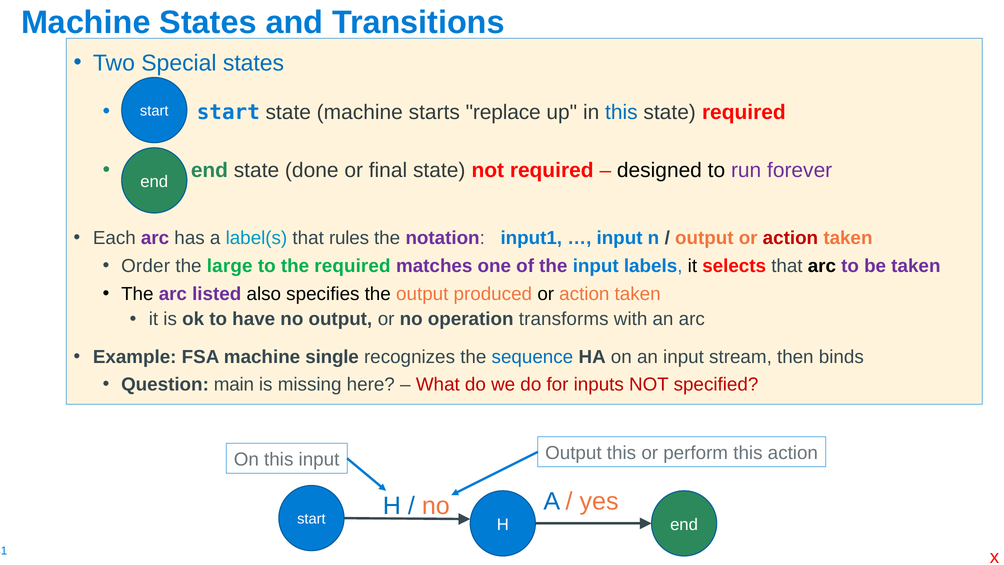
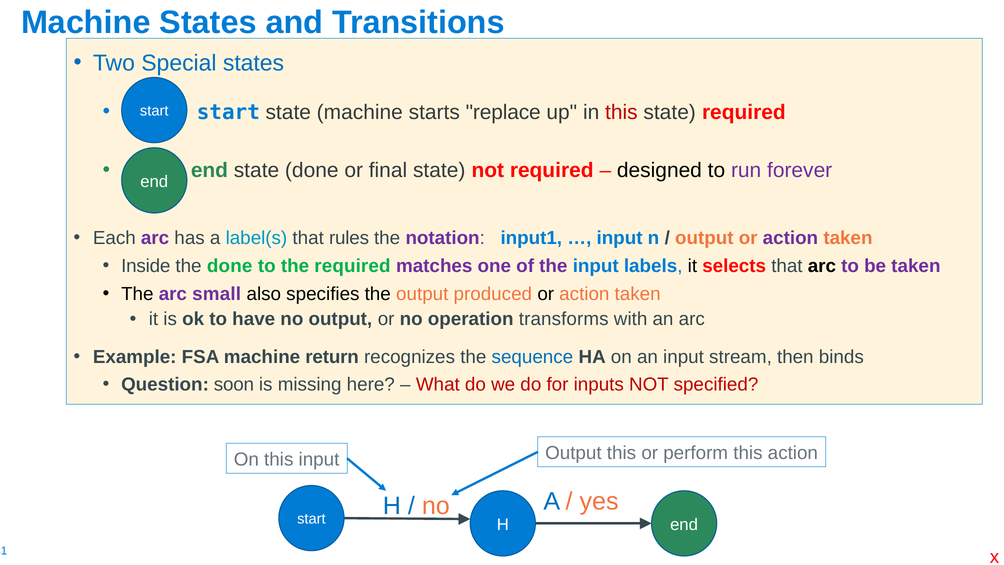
this at (621, 112) colour: blue -> red
action at (790, 238) colour: red -> purple
Order: Order -> Inside
the large: large -> done
listed: listed -> small
single: single -> return
main: main -> soon
